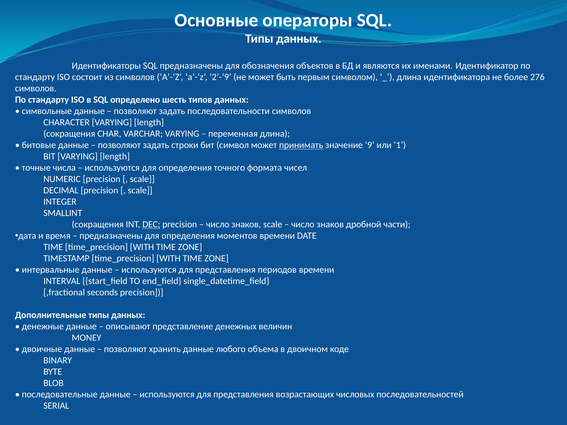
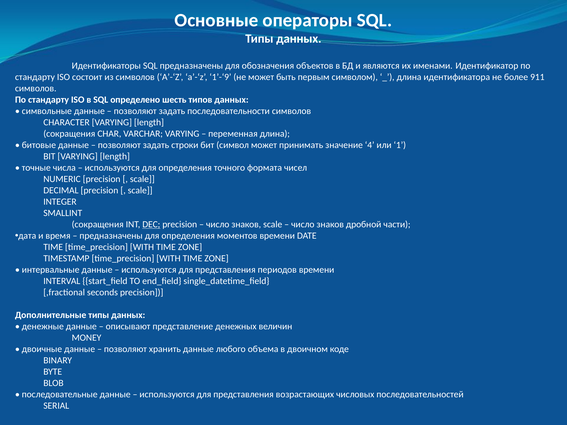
2’-‘9: 2’-‘9 -> 1’-‘9
276: 276 -> 911
принимать underline: present -> none
9: 9 -> 4
